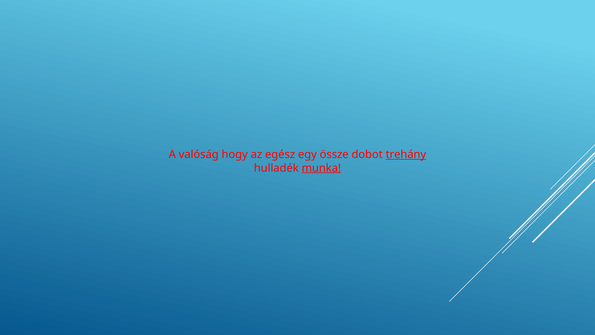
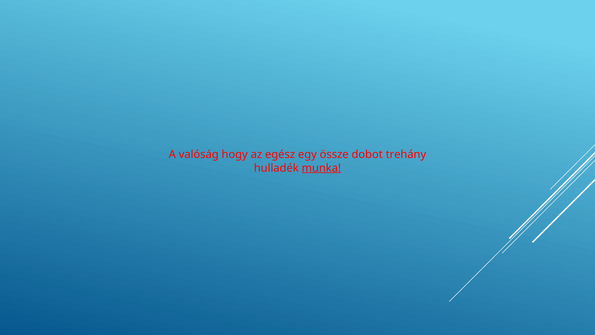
trehány underline: present -> none
